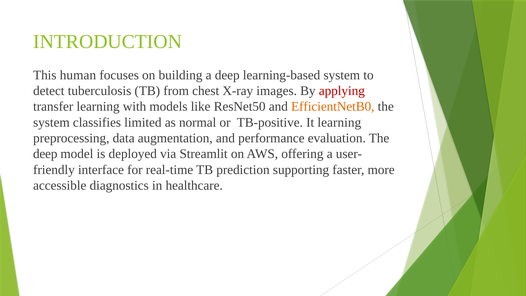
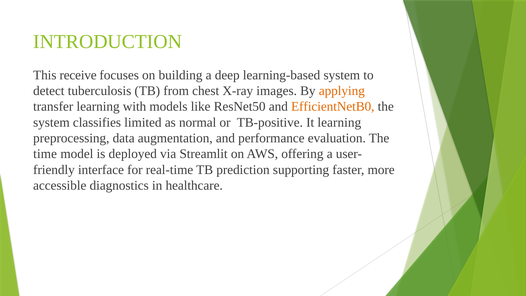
human: human -> receive
applying colour: red -> orange
deep at (45, 154): deep -> time
